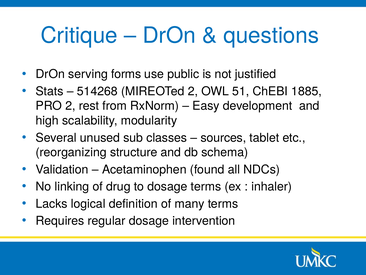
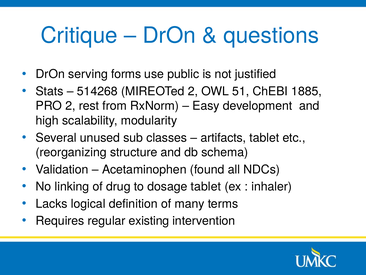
sources: sources -> artifacts
dosage terms: terms -> tablet
regular dosage: dosage -> existing
